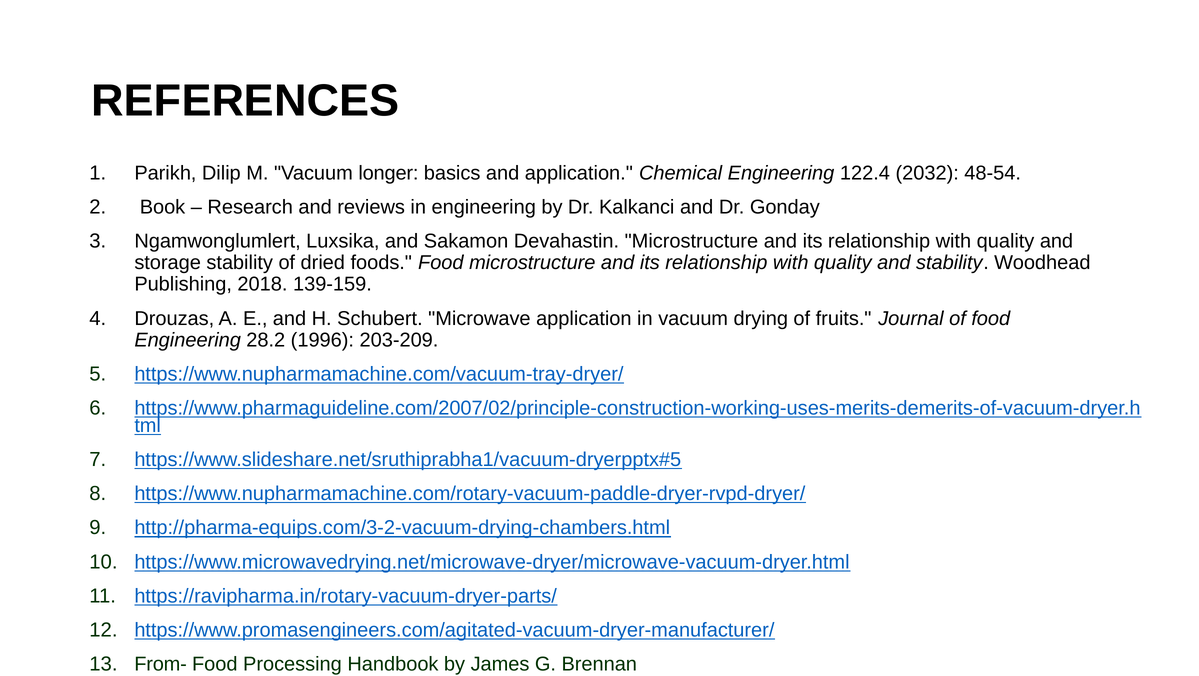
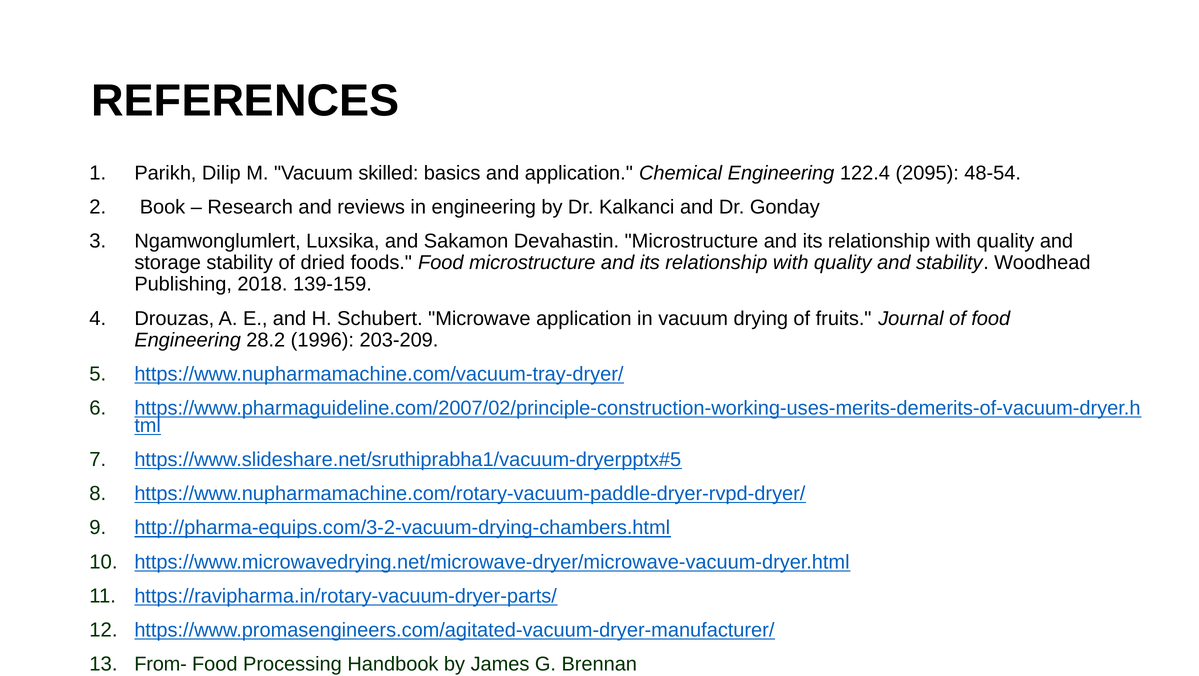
longer: longer -> skilled
2032: 2032 -> 2095
